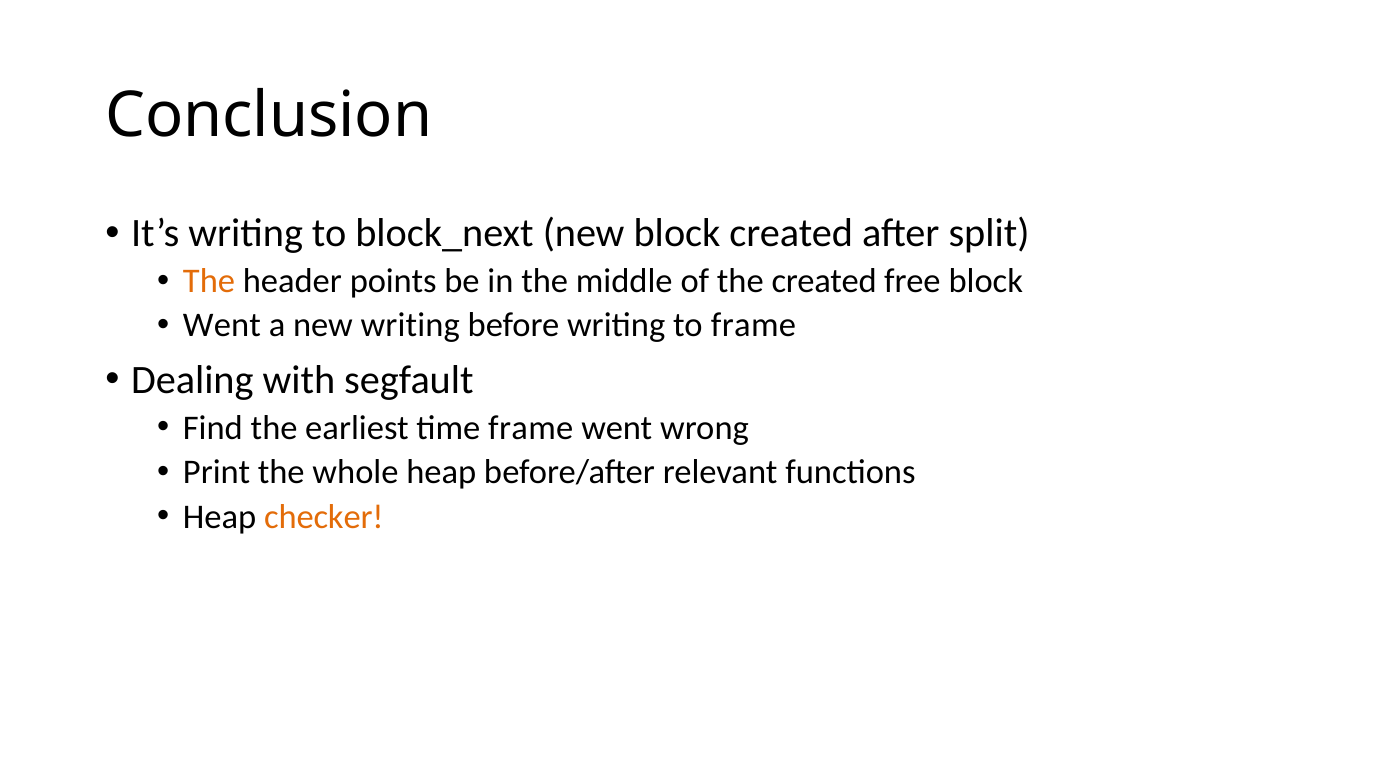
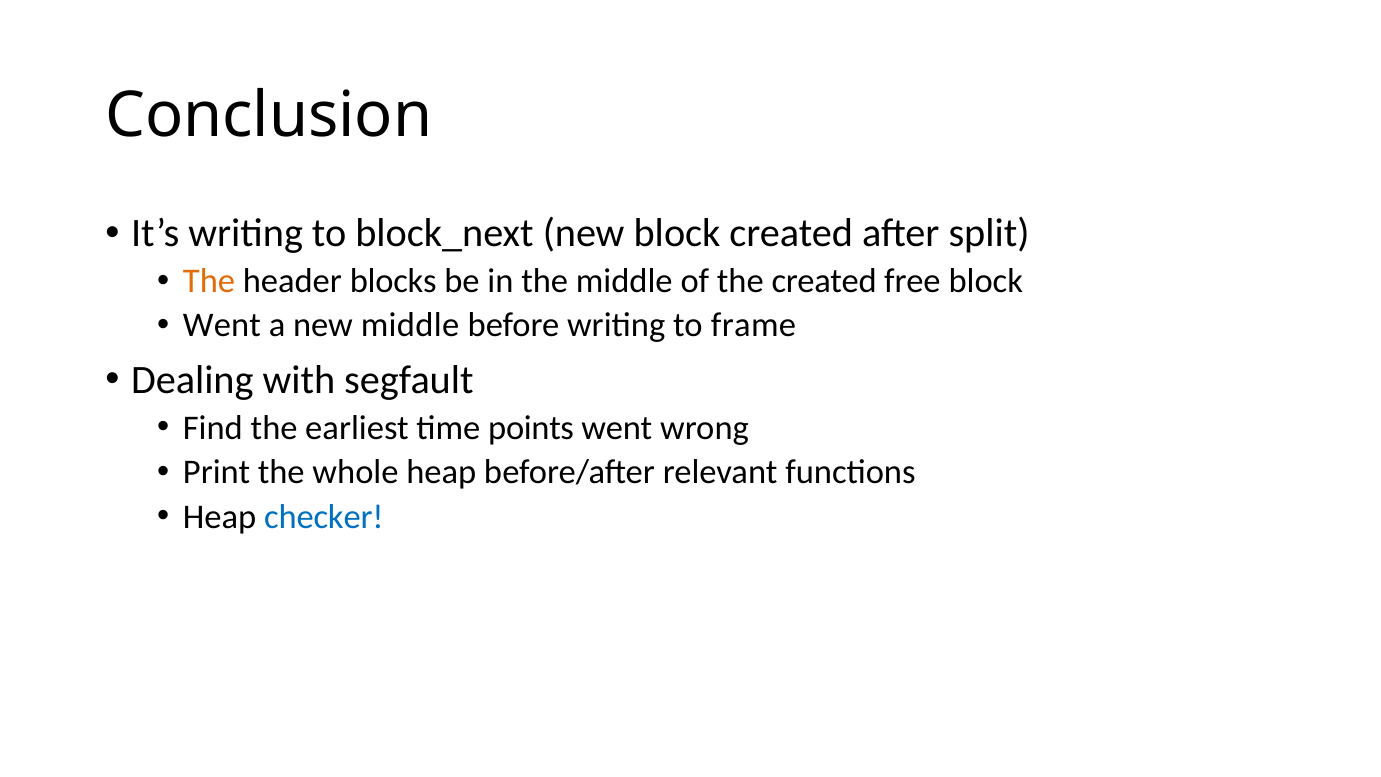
points: points -> blocks
new writing: writing -> middle
time frame: frame -> points
checker colour: orange -> blue
